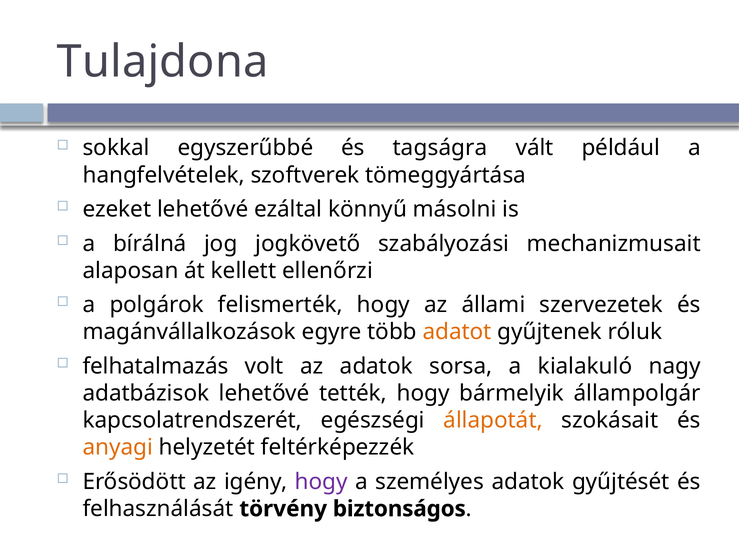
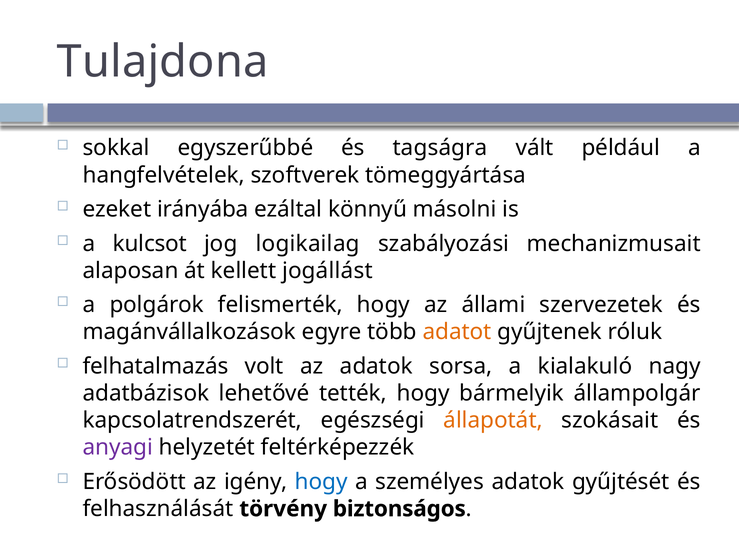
ezeket lehetővé: lehetővé -> irányába
bírálná: bírálná -> kulcsot
jogkövető: jogkövető -> logikailag
ellenőrzi: ellenőrzi -> jogállást
anyagi colour: orange -> purple
hogy at (321, 482) colour: purple -> blue
